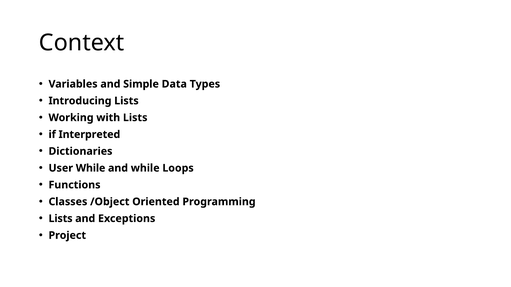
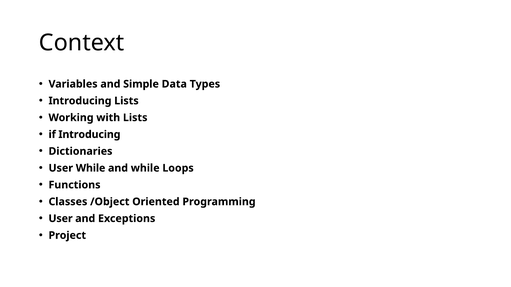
if Interpreted: Interpreted -> Introducing
Lists at (61, 219): Lists -> User
